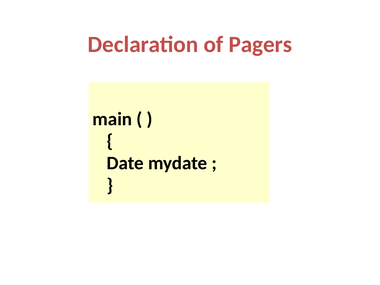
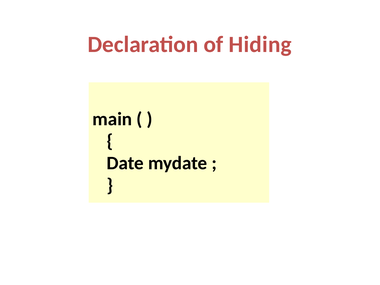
Pagers: Pagers -> Hiding
